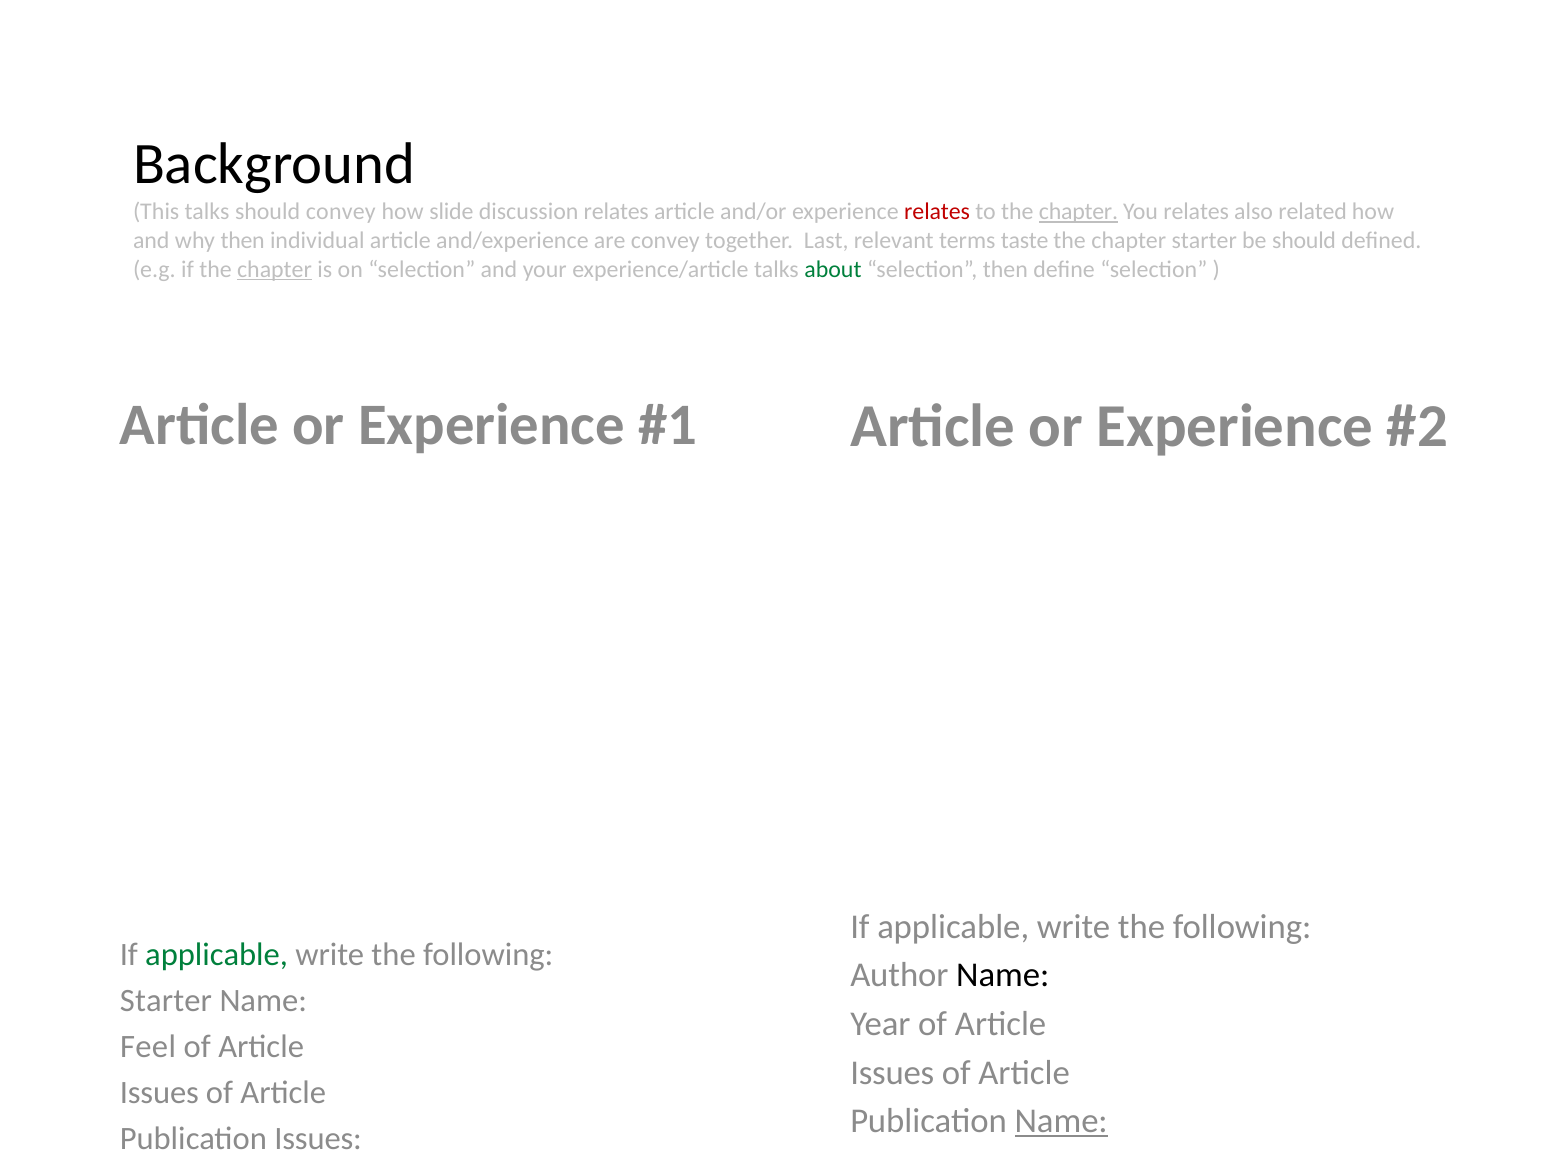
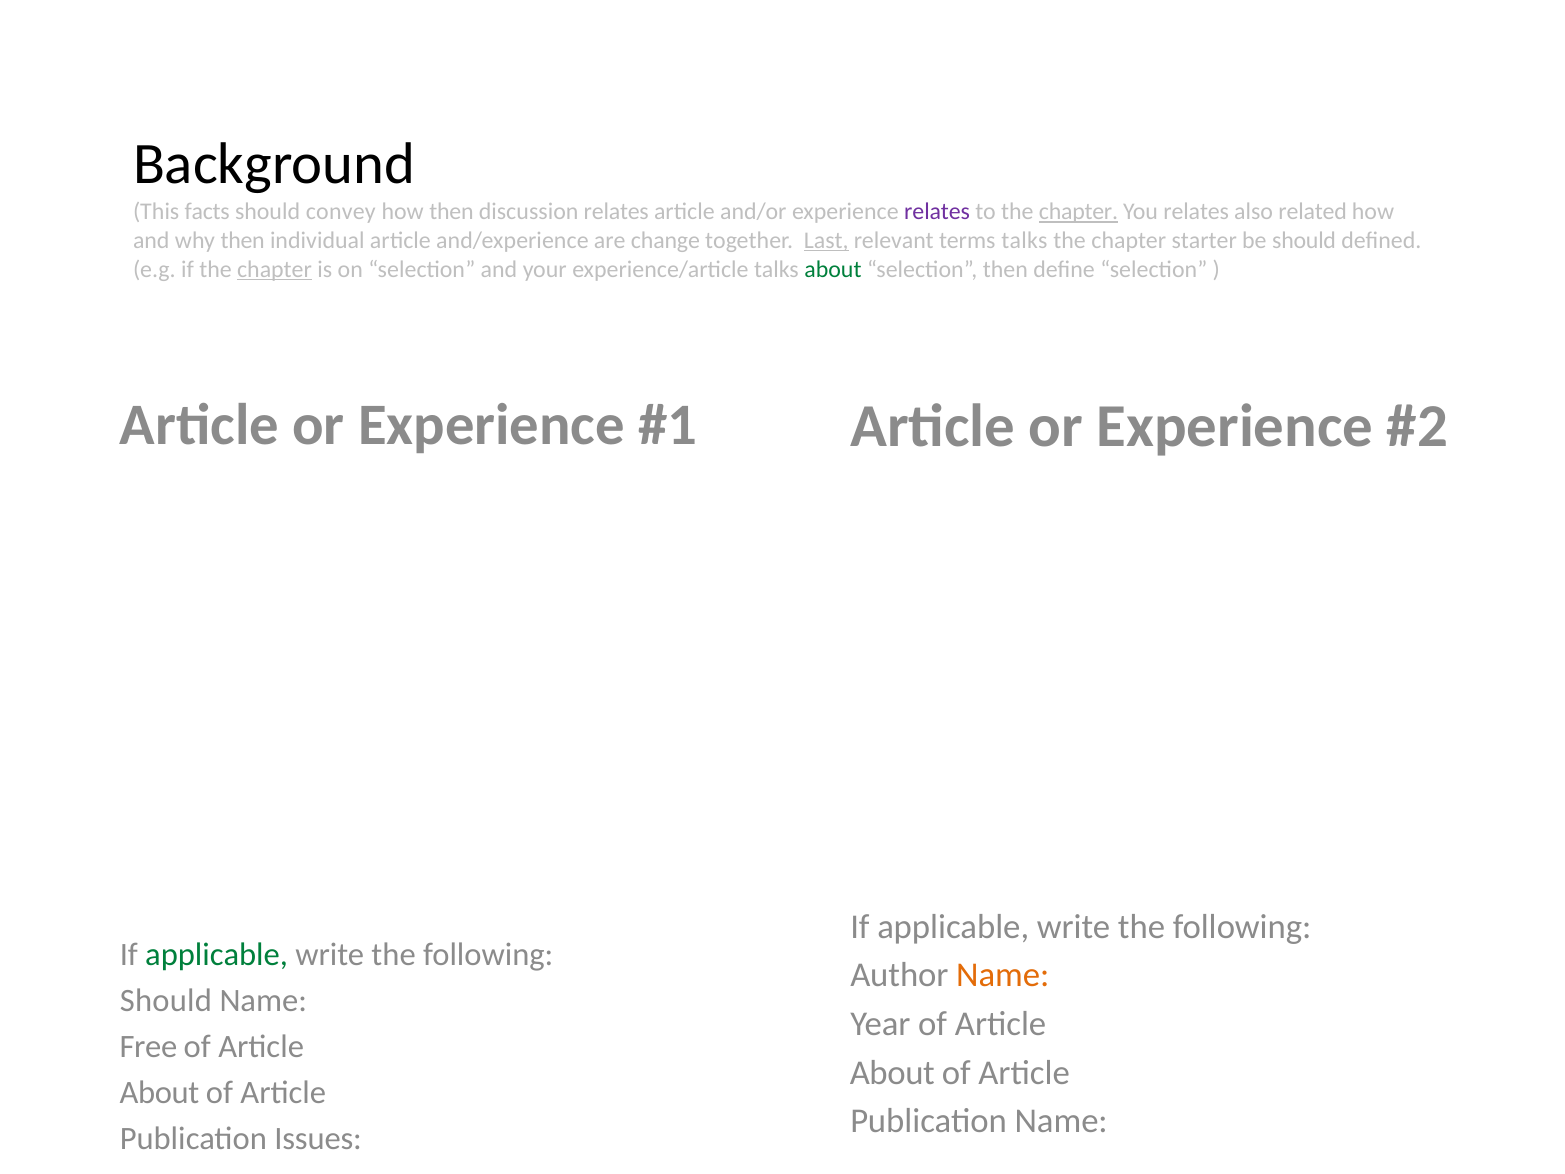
This talks: talks -> facts
how slide: slide -> then
relates at (937, 212) colour: red -> purple
are convey: convey -> change
Last underline: none -> present
terms taste: taste -> talks
Name at (1003, 975) colour: black -> orange
Starter at (166, 1000): Starter -> Should
Feel: Feel -> Free
Issues at (892, 1072): Issues -> About
Issues at (159, 1093): Issues -> About
Name at (1061, 1121) underline: present -> none
